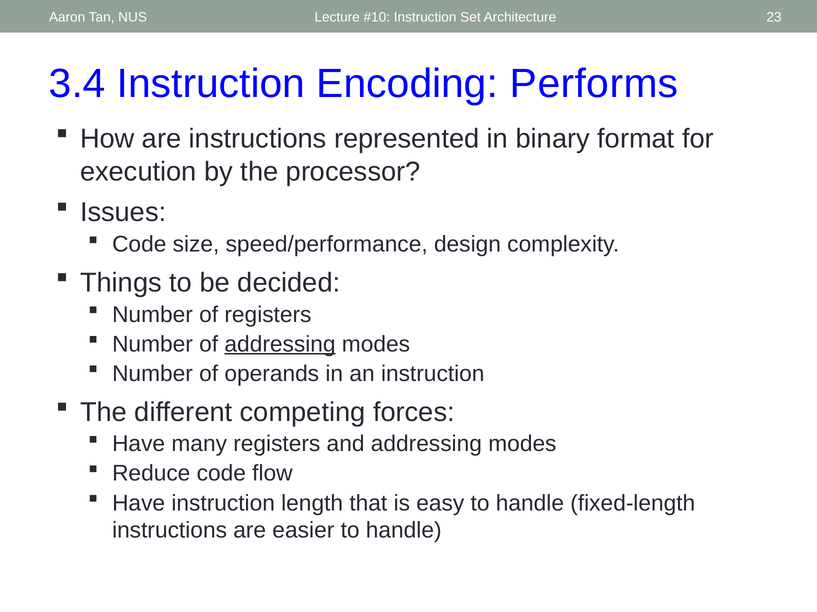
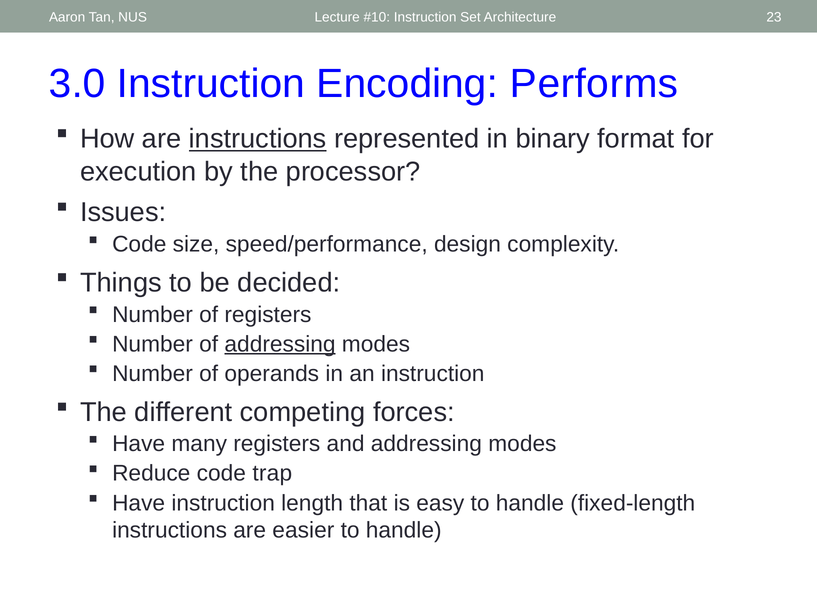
3.4: 3.4 -> 3.0
instructions at (258, 139) underline: none -> present
flow: flow -> trap
